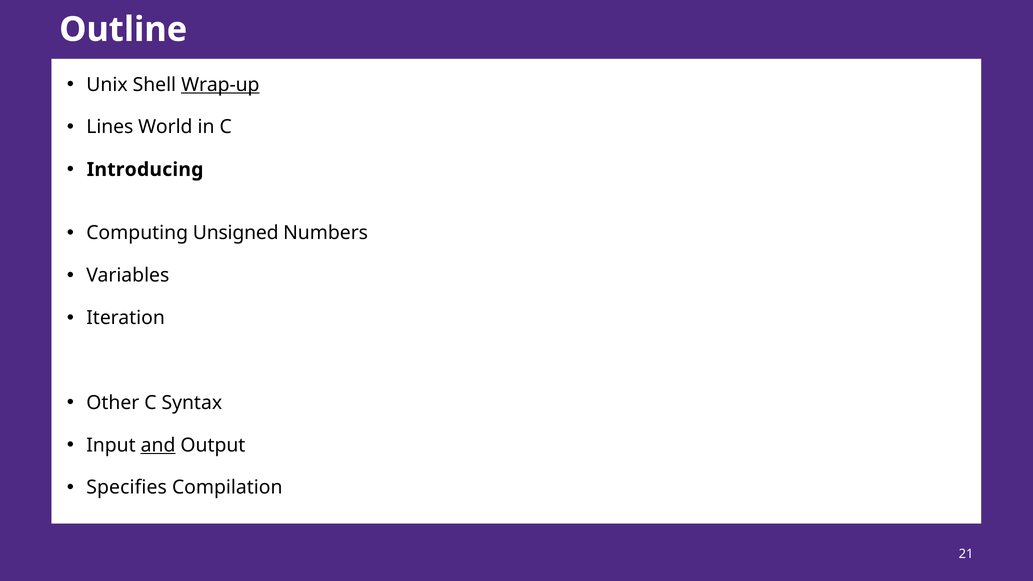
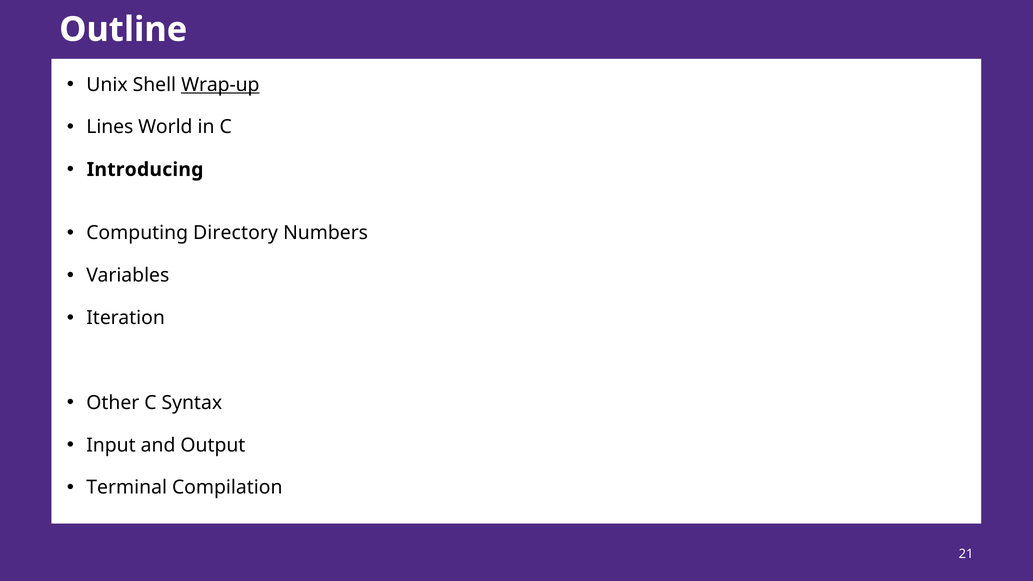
Unsigned: Unsigned -> Directory
and underline: present -> none
Specifies: Specifies -> Terminal
